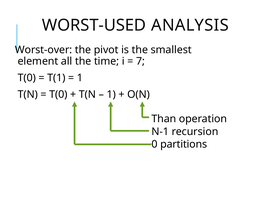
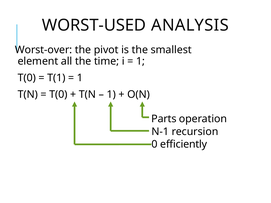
7 at (140, 61): 7 -> 1
Than: Than -> Parts
partitions: partitions -> efficiently
